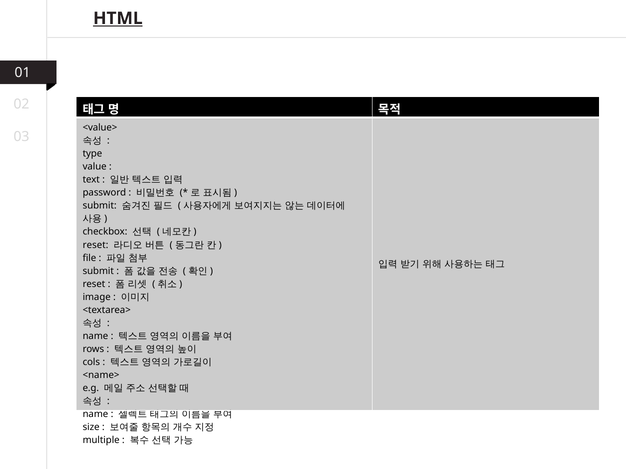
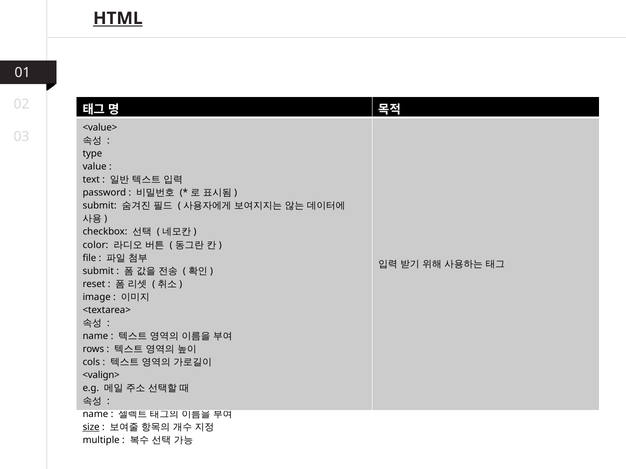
reset at (96, 245): reset -> color
<name>: <name> -> <valign>
size underline: none -> present
